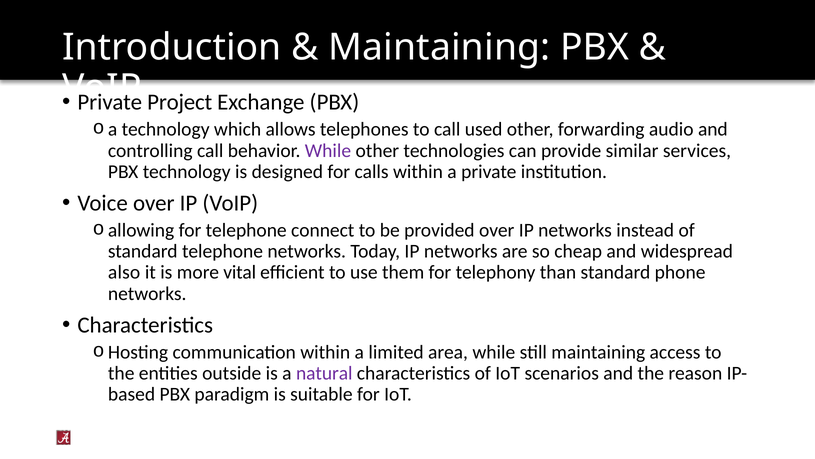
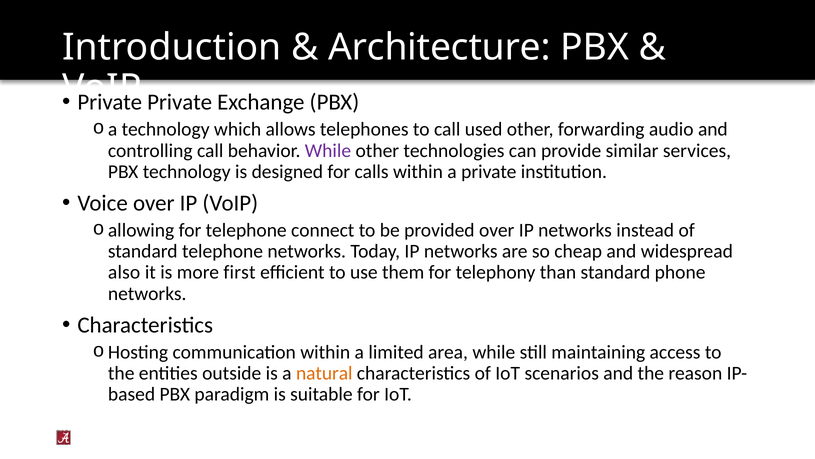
Maintaining at (439, 47): Maintaining -> Architecture
Project at (180, 102): Project -> Private
vital: vital -> first
natural colour: purple -> orange
